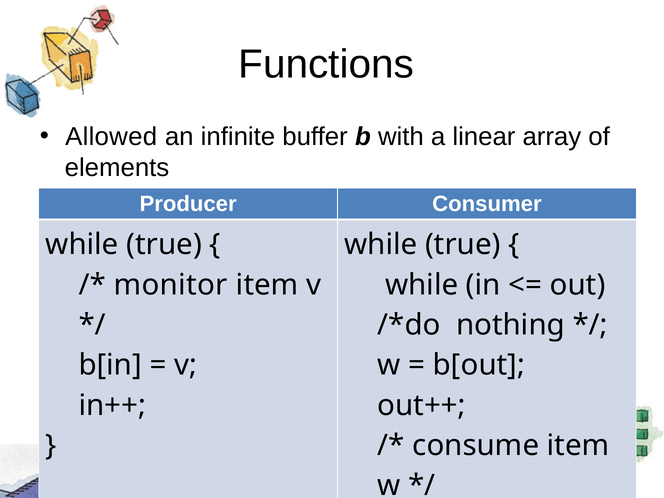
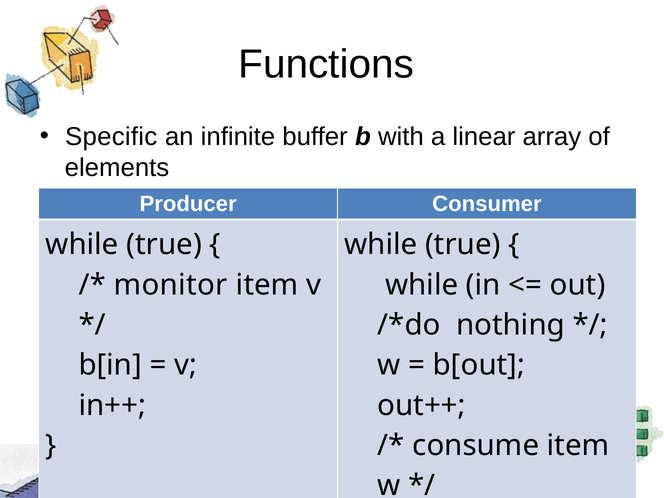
Allowed: Allowed -> Specific
